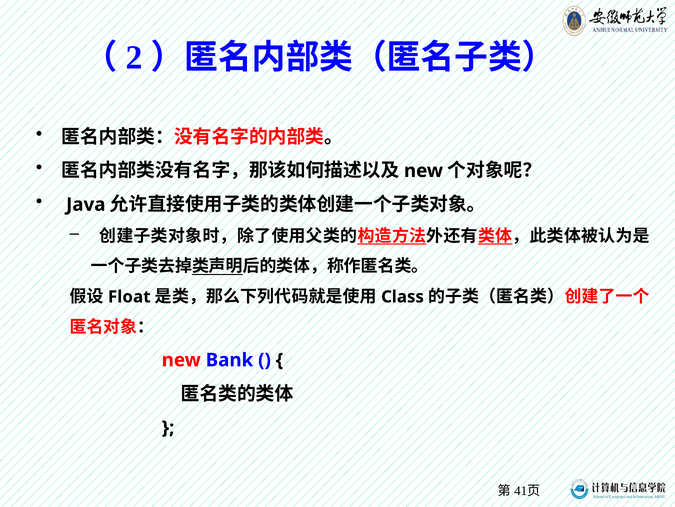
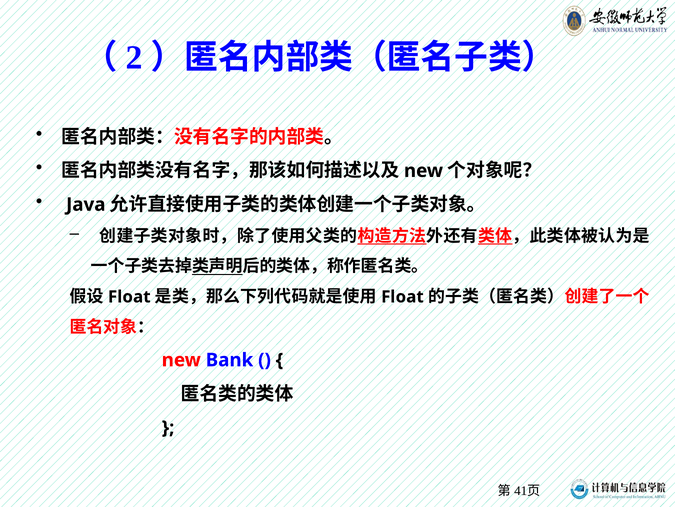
Class at (402, 296): Class -> Float
